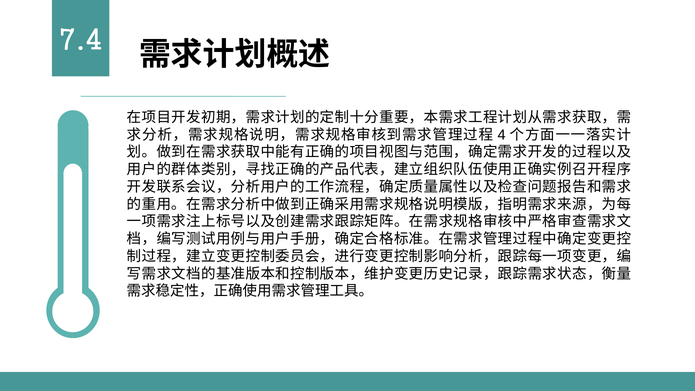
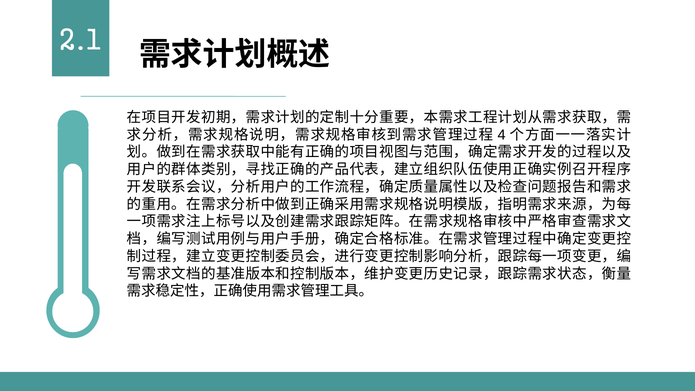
7.4: 7.4 -> 2.1
